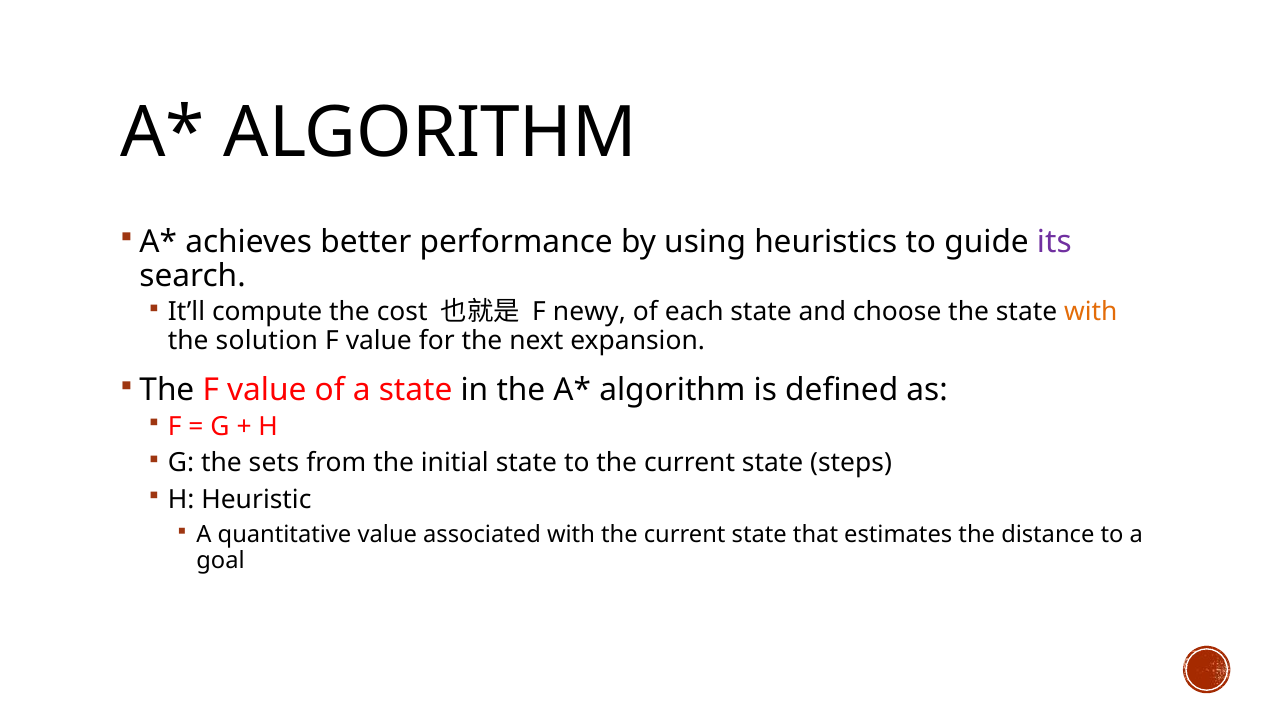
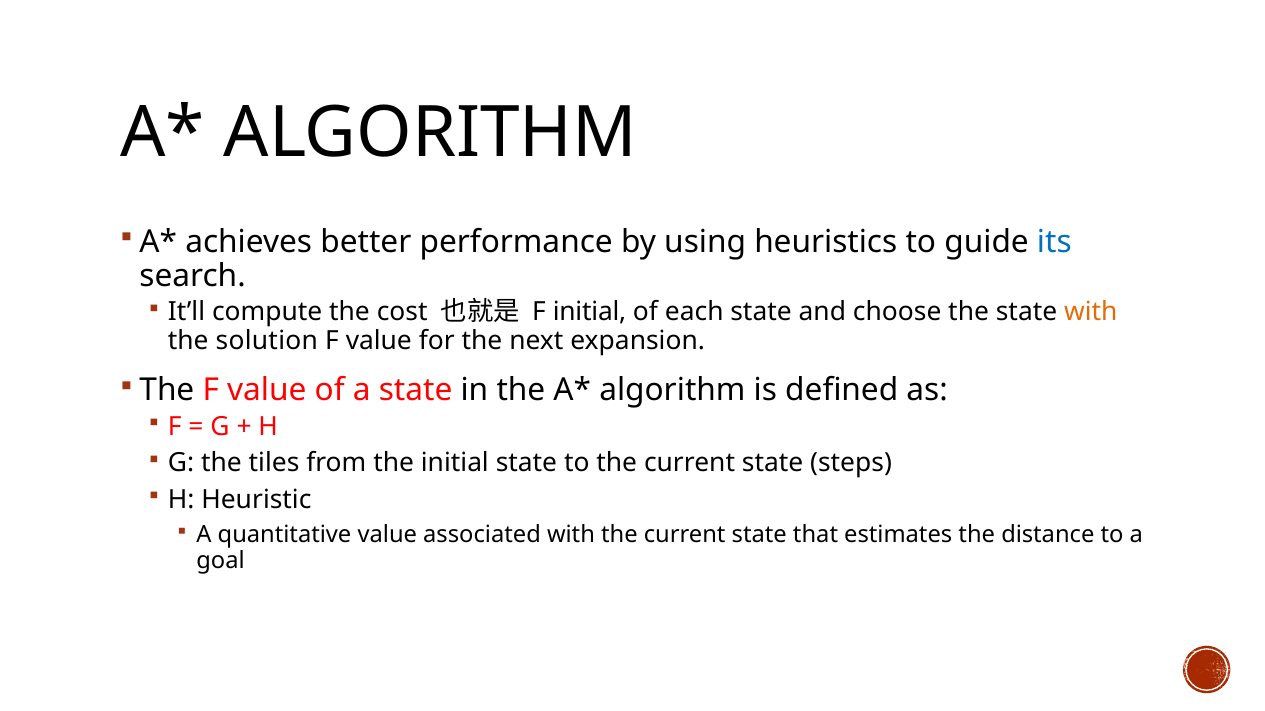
its colour: purple -> blue
F newy: newy -> initial
sets: sets -> tiles
